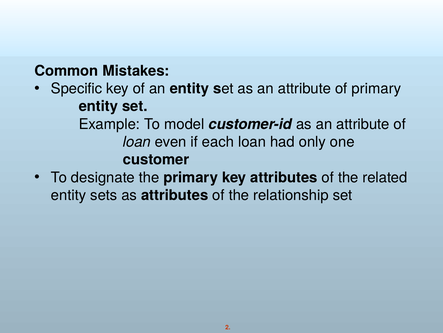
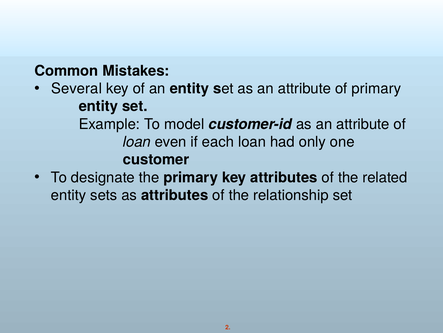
Specific: Specific -> Several
